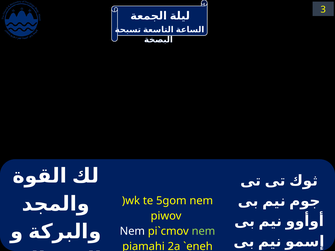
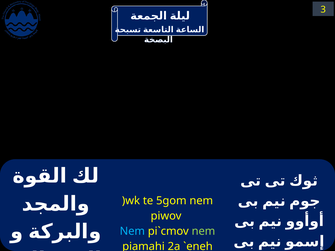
Nem at (132, 231) colour: white -> light blue
